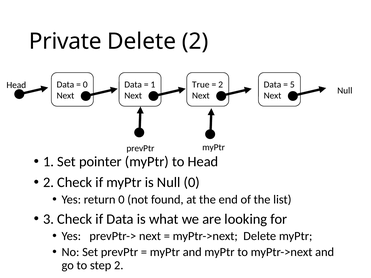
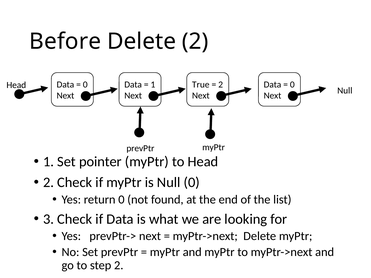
Private: Private -> Before
5 at (292, 85): 5 -> 0
